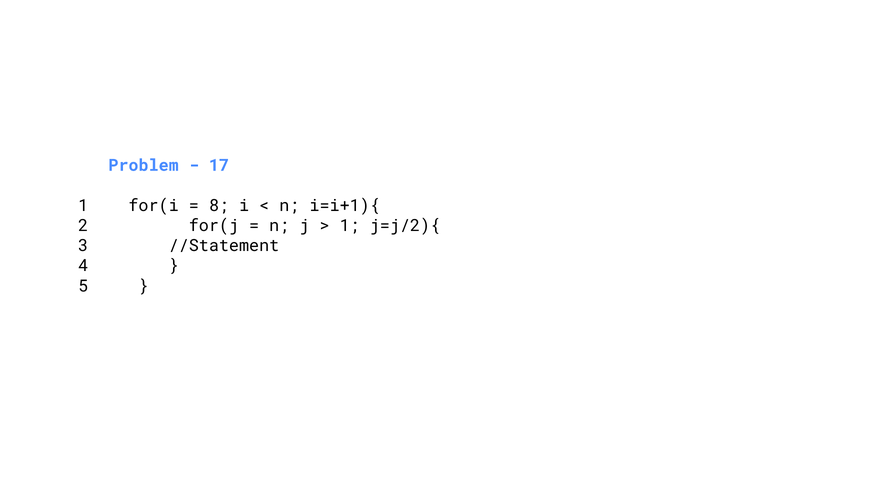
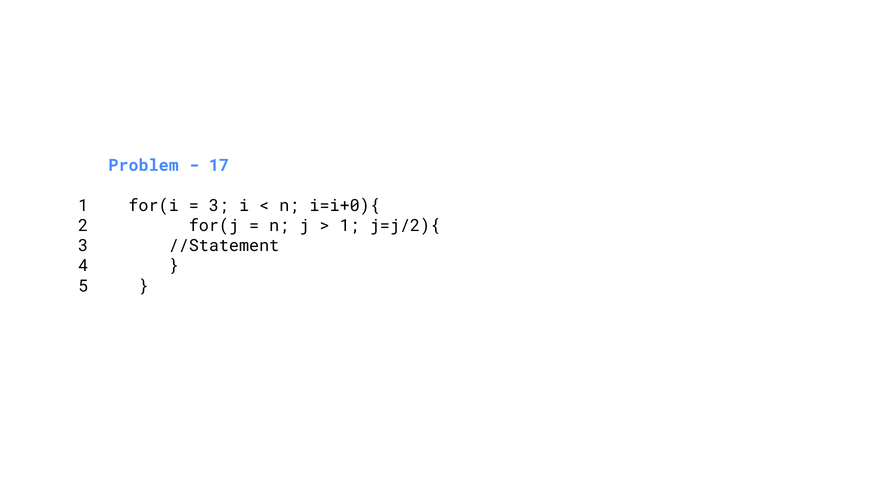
8 at (219, 206): 8 -> 3
i=i+1){: i=i+1){ -> i=i+0){
